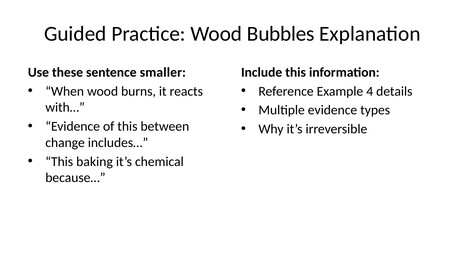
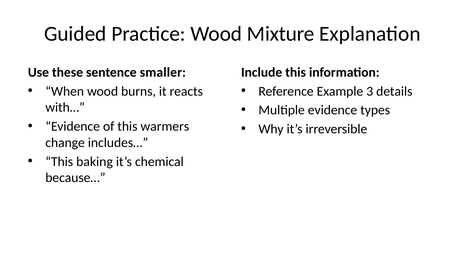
Bubbles: Bubbles -> Mixture
4: 4 -> 3
between: between -> warmers
